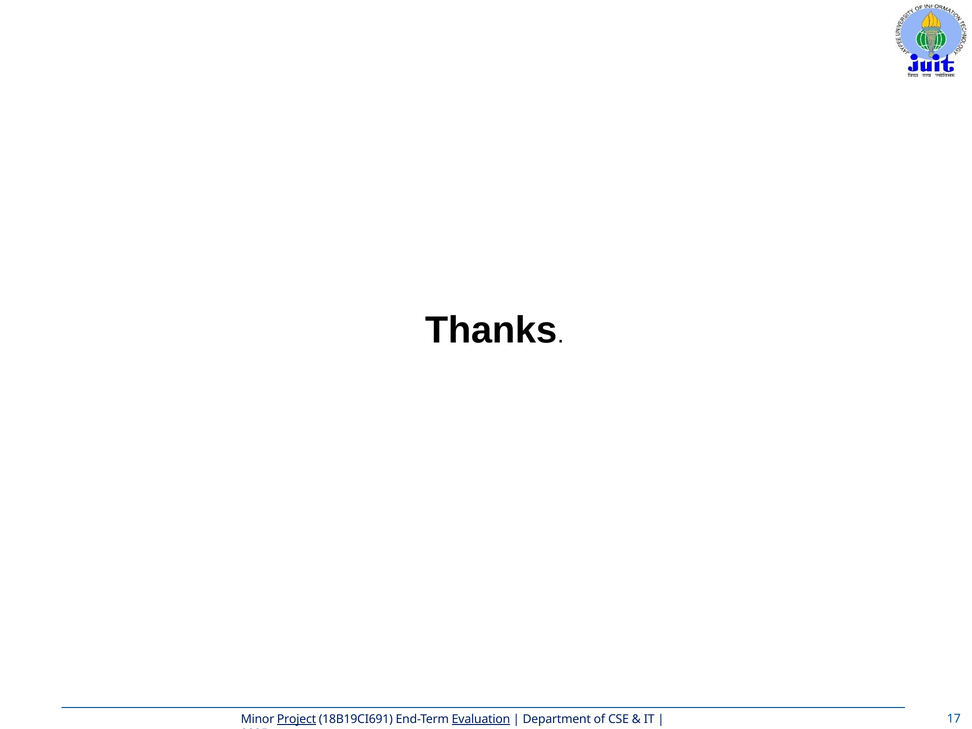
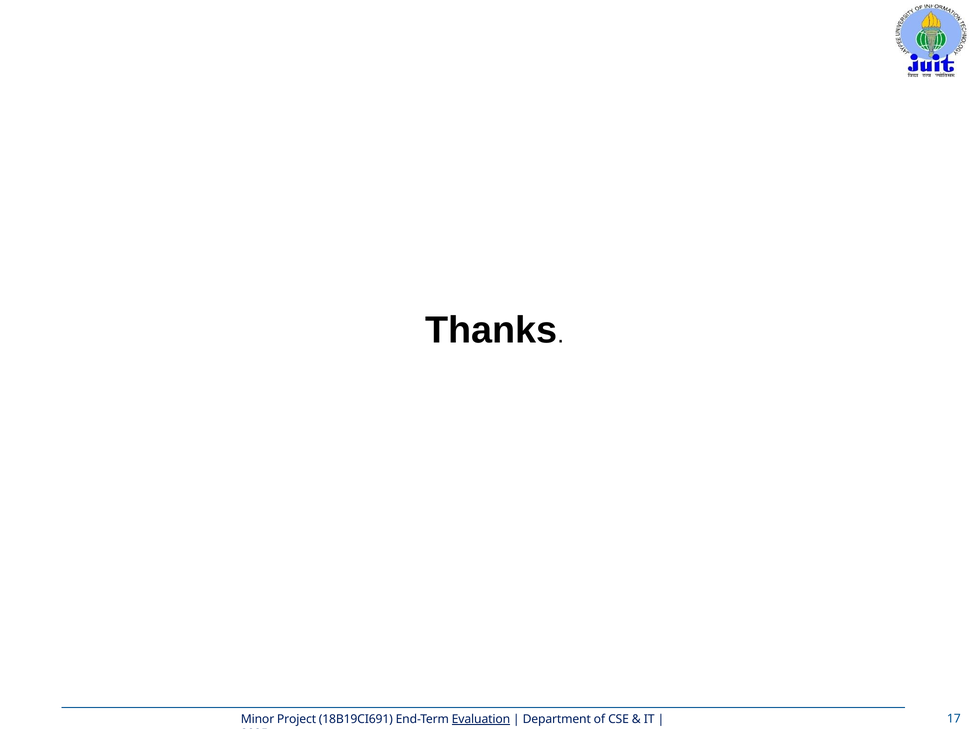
Project underline: present -> none
